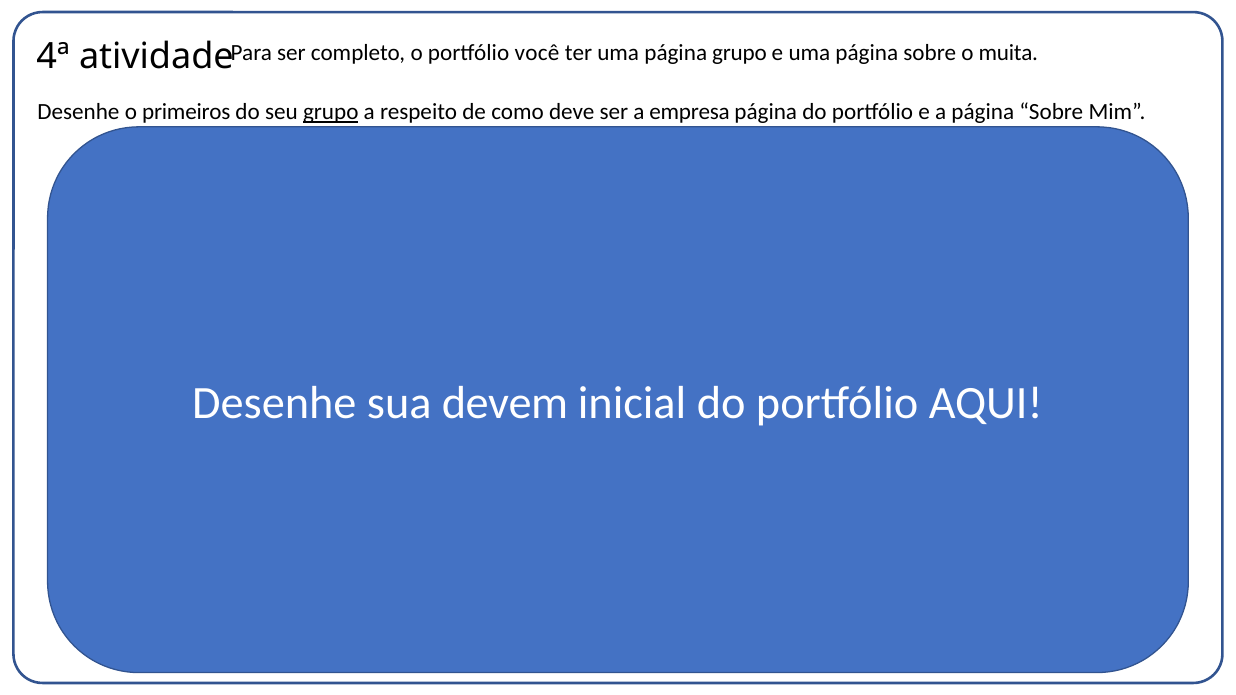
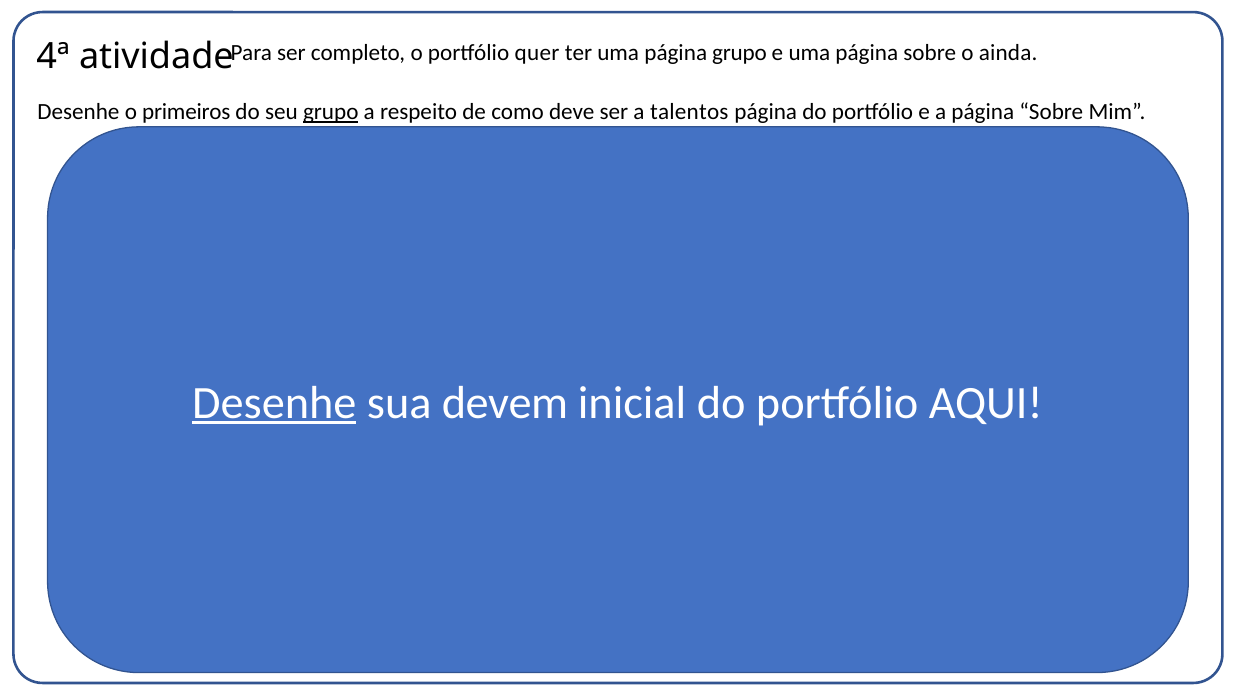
você: você -> quer
muita: muita -> ainda
empresa: empresa -> talentos
Desenhe at (274, 403) underline: none -> present
